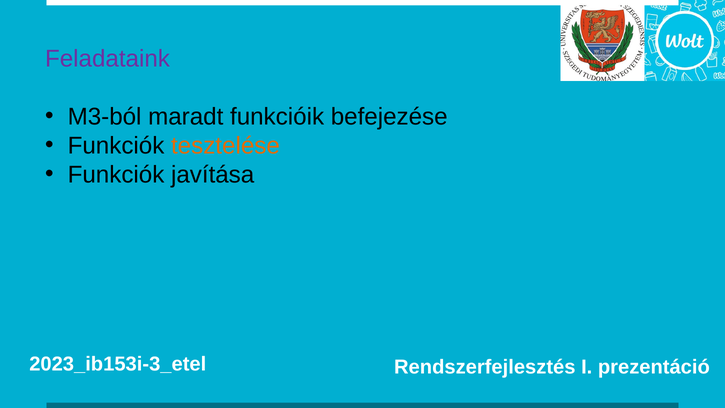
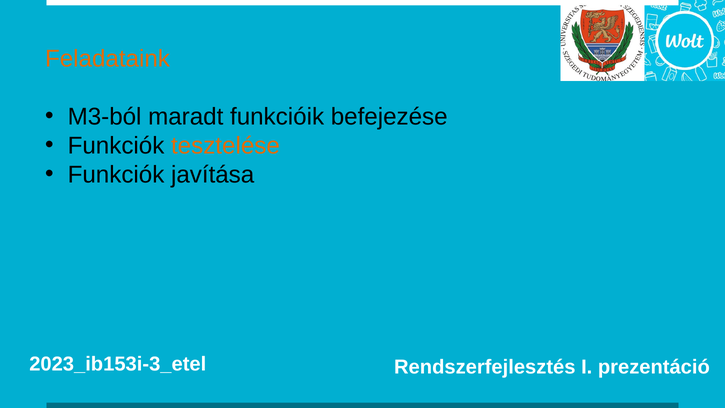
Feladataink colour: purple -> orange
